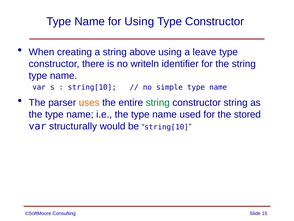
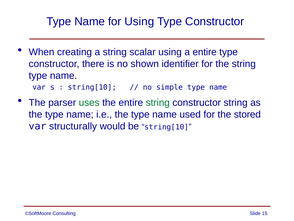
above: above -> scalar
a leave: leave -> entire
writeln: writeln -> shown
uses colour: orange -> green
